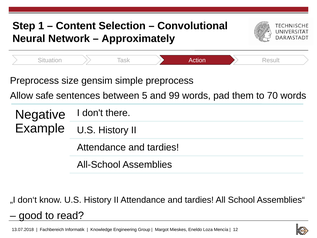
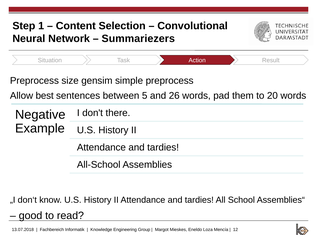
Approximately: Approximately -> Summariezers
safe: safe -> best
99: 99 -> 26
70: 70 -> 20
